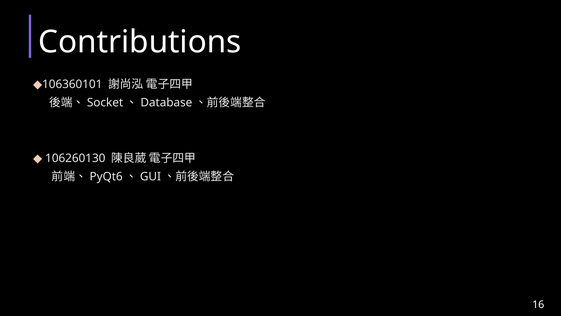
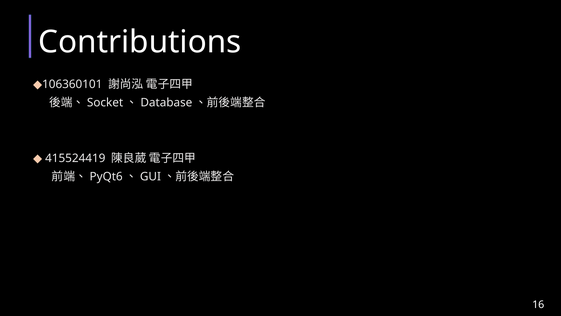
106260130: 106260130 -> 415524419
